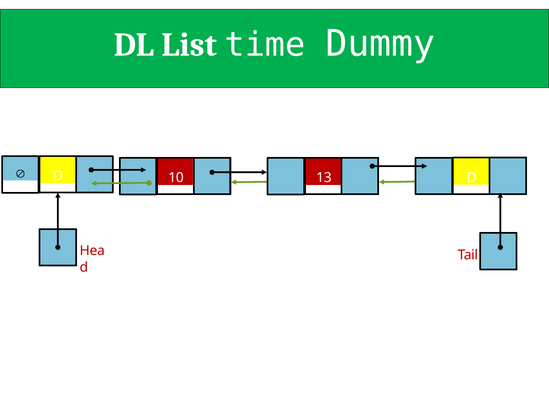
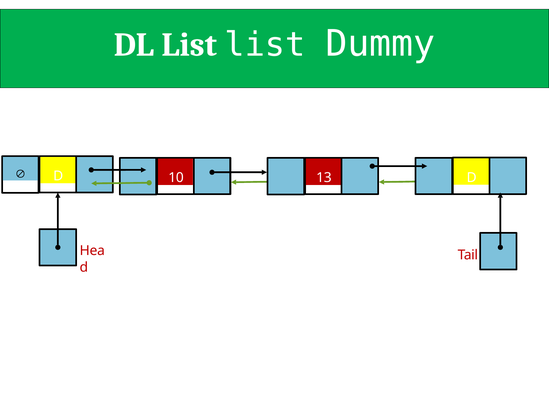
List time: time -> list
